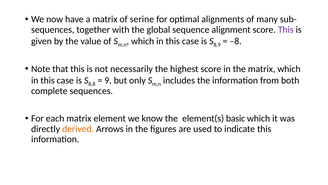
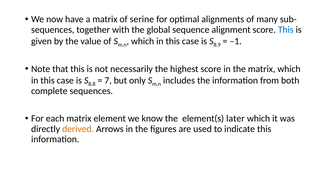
This at (286, 30) colour: purple -> blue
–8: –8 -> –1
9: 9 -> 7
basic: basic -> later
